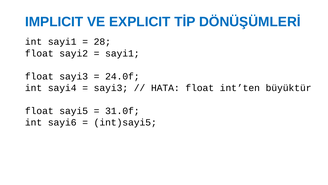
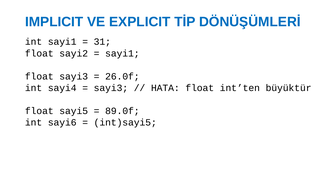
28: 28 -> 31
24.0f: 24.0f -> 26.0f
31.0f: 31.0f -> 89.0f
